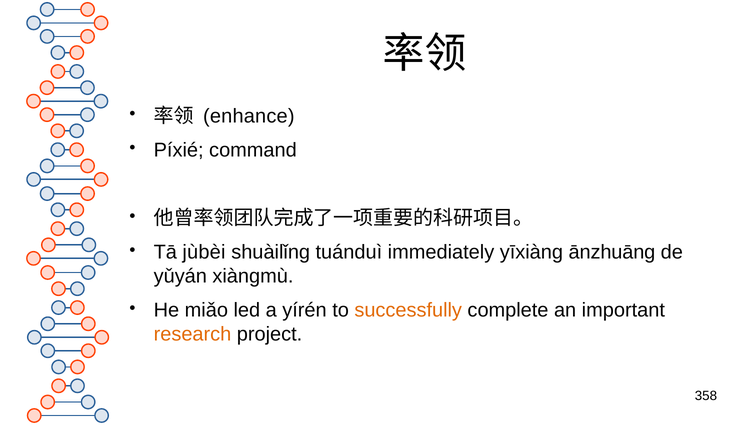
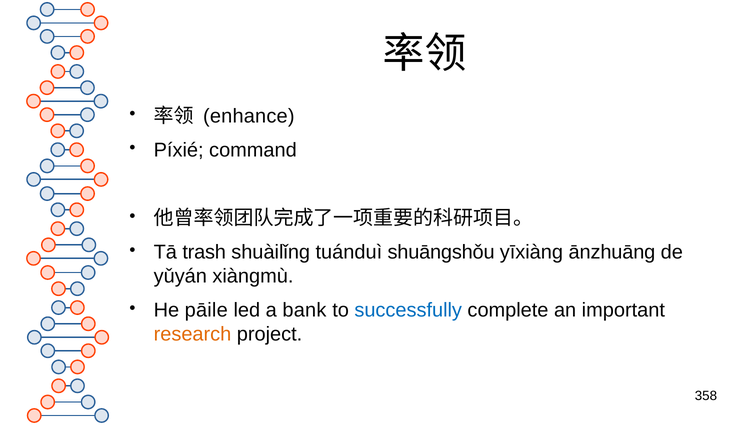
jùbèi: jùbèi -> trash
immediately: immediately -> shuāngshǒu
miǎo: miǎo -> pāile
yírén: yírén -> bank
successfully colour: orange -> blue
